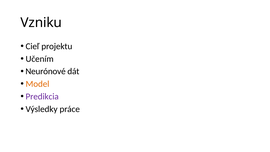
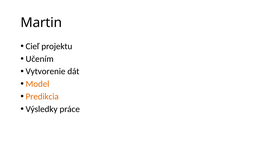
Vzniku: Vzniku -> Martin
Neurónové: Neurónové -> Vytvorenie
Predikcia colour: purple -> orange
